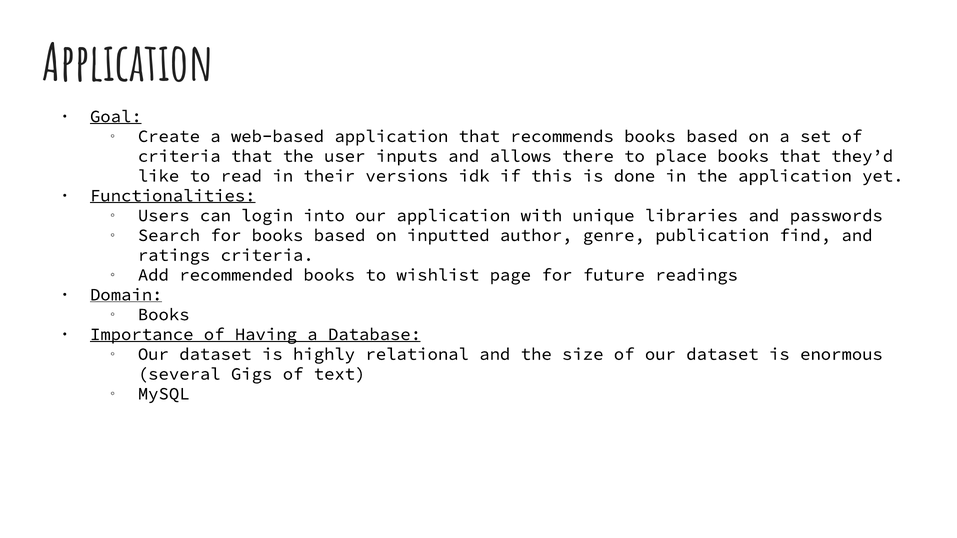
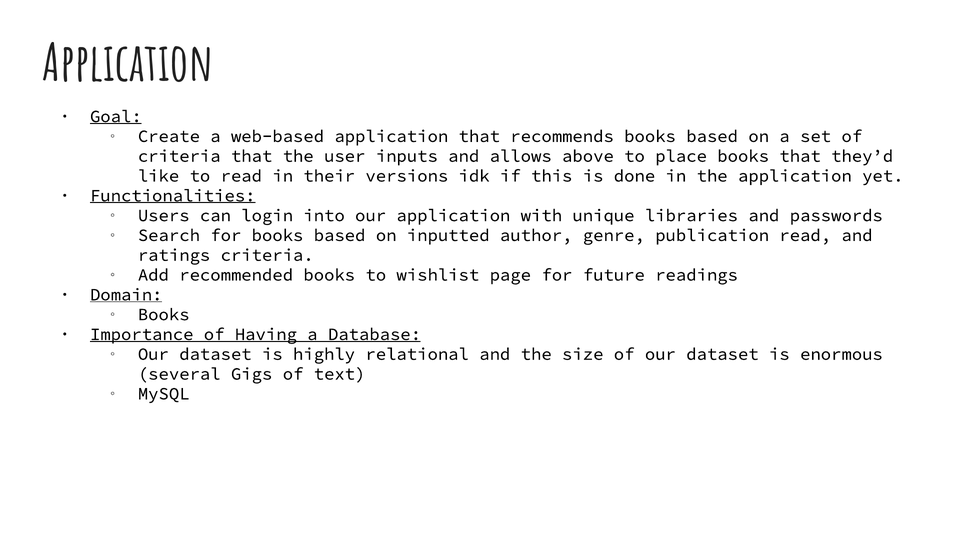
there: there -> above
publication find: find -> read
